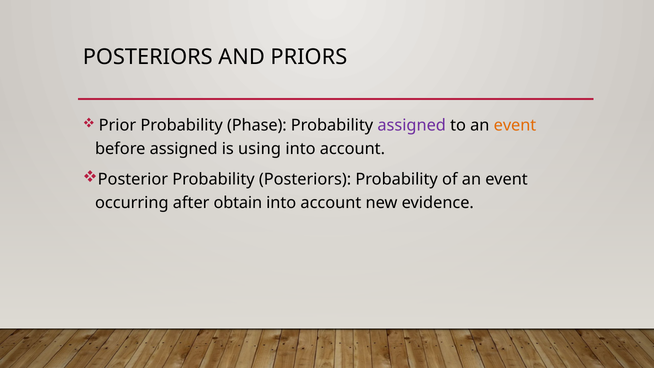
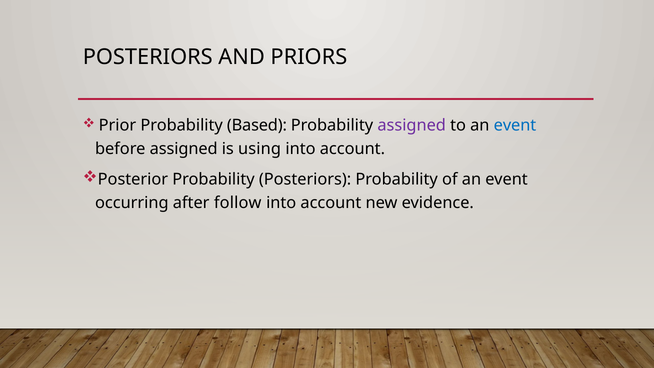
Phase: Phase -> Based
event at (515, 125) colour: orange -> blue
obtain: obtain -> follow
